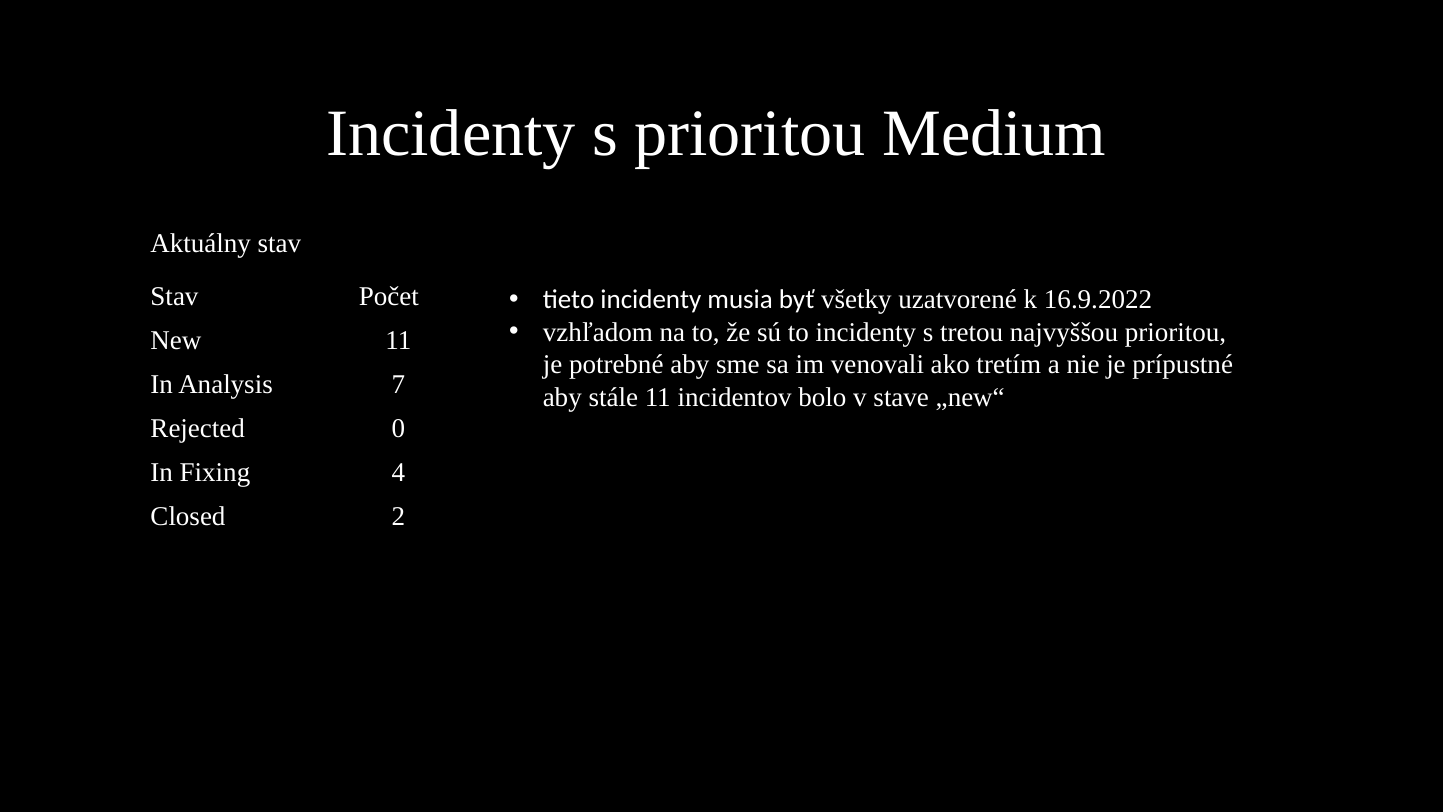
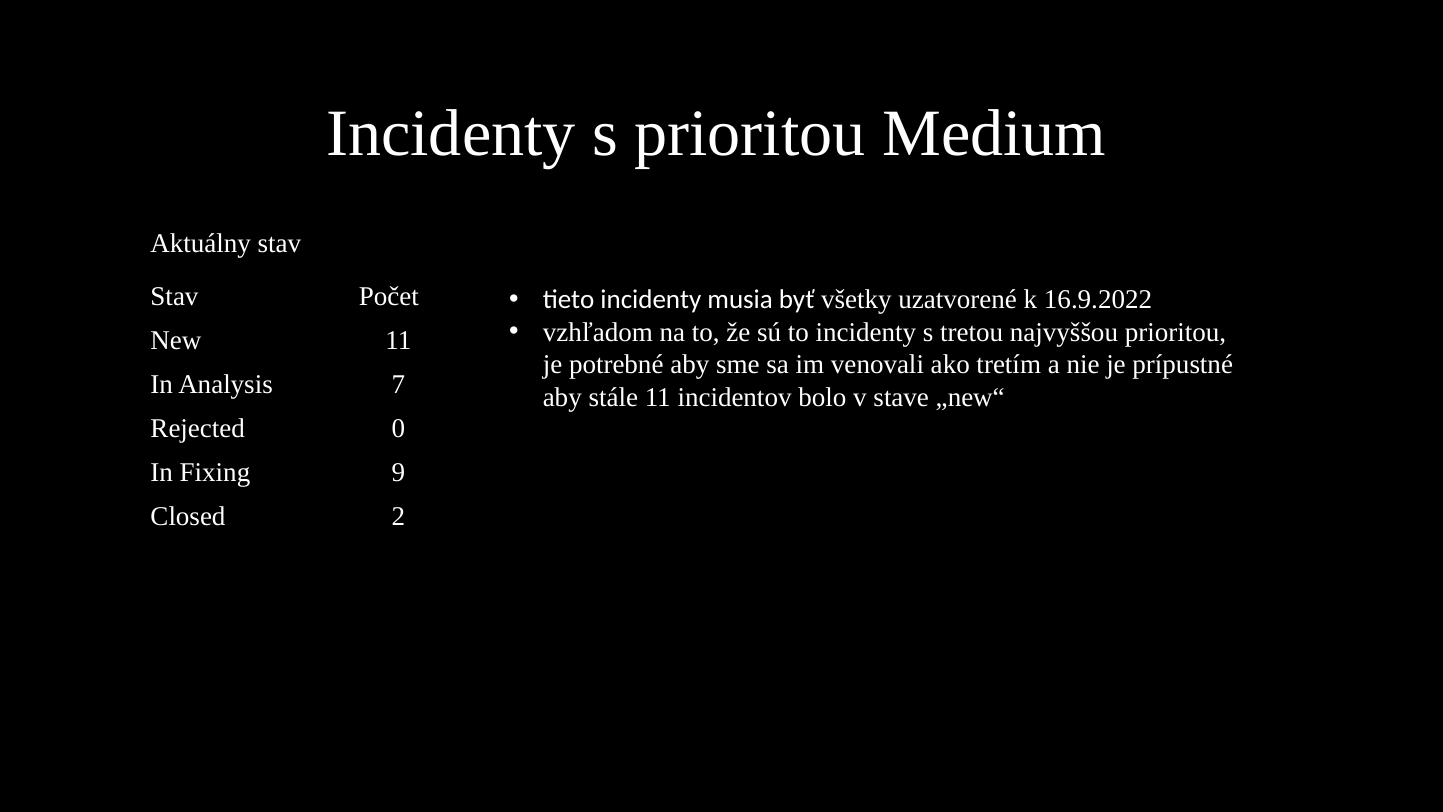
4: 4 -> 9
